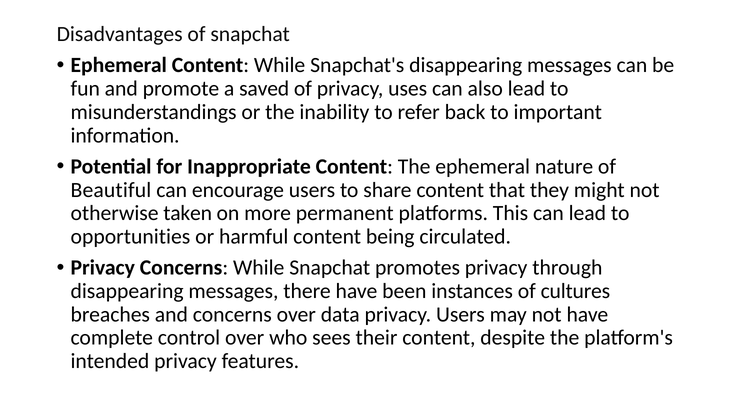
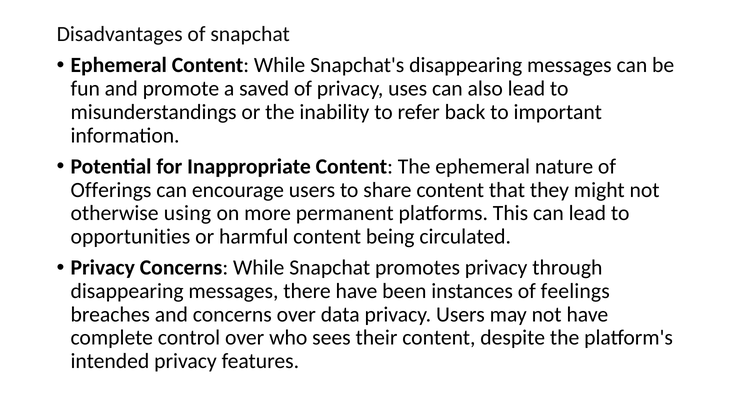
Beautiful: Beautiful -> Offerings
taken: taken -> using
cultures: cultures -> feelings
